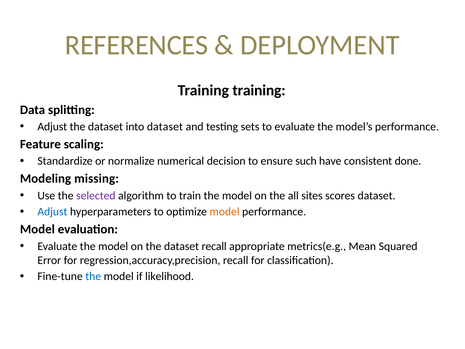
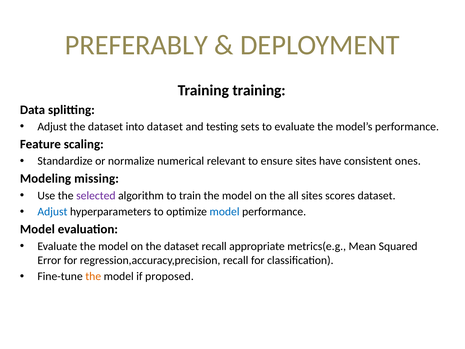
REFERENCES: REFERENCES -> PREFERABLY
decision: decision -> relevant
ensure such: such -> sites
done: done -> ones
model at (225, 212) colour: orange -> blue
the at (93, 276) colour: blue -> orange
likelihood: likelihood -> proposed
